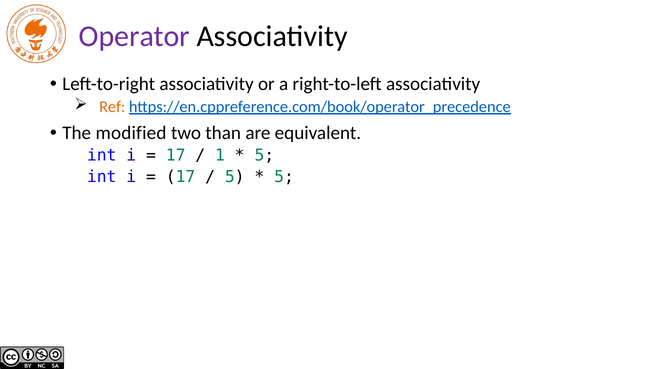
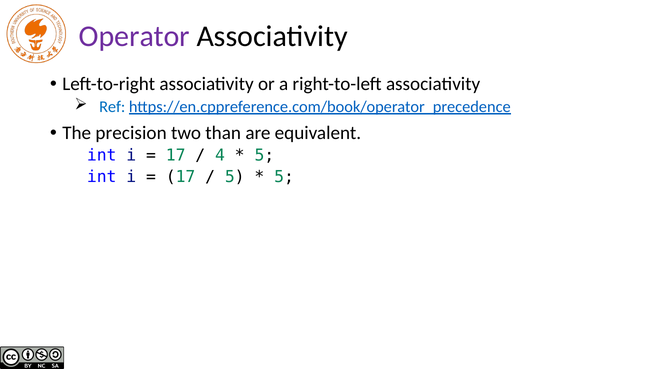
Ref colour: orange -> blue
modified: modified -> precision
1: 1 -> 4
